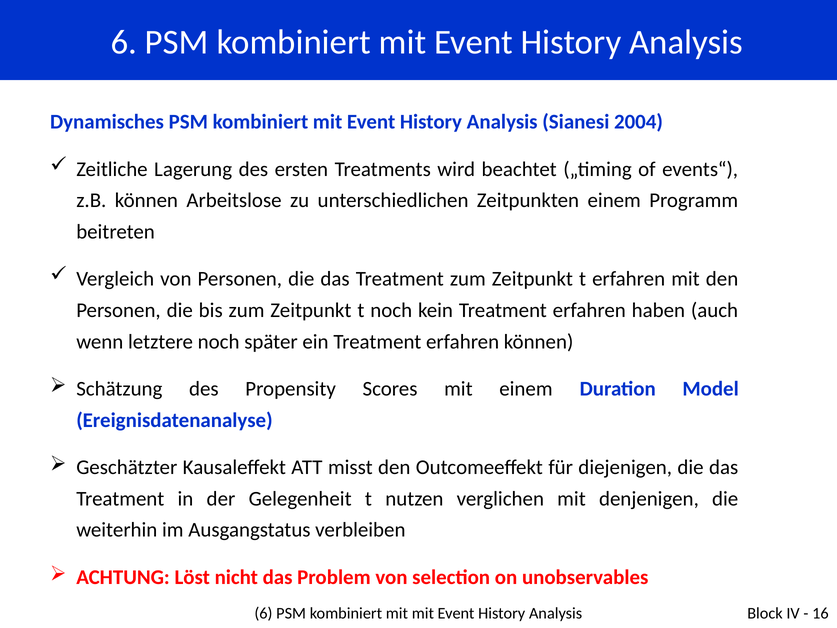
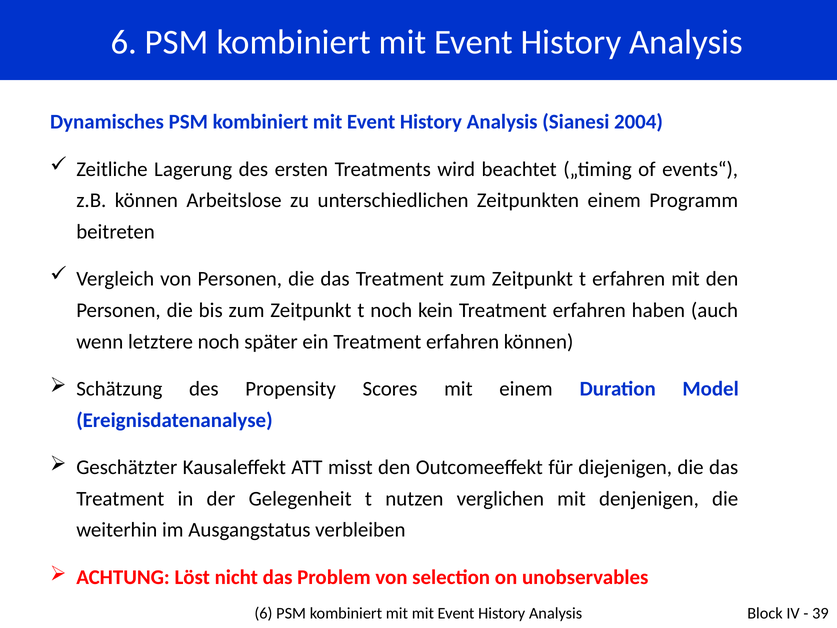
16: 16 -> 39
